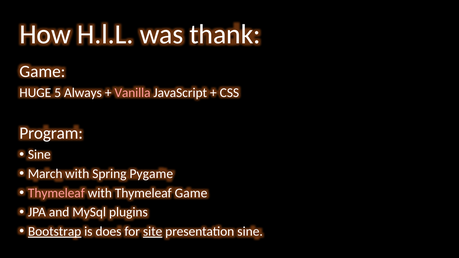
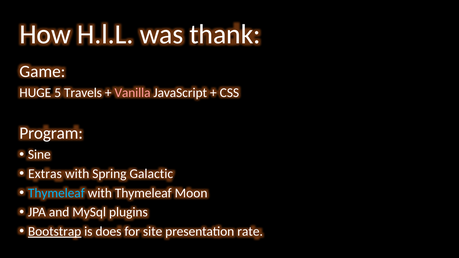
Always: Always -> Travels
March: March -> Extras
Pygame: Pygame -> Galactic
Thymeleaf at (56, 193) colour: pink -> light blue
Thymeleaf Game: Game -> Moon
site underline: present -> none
presentation sine: sine -> rate
